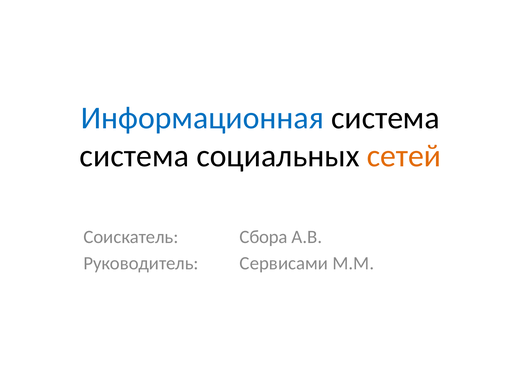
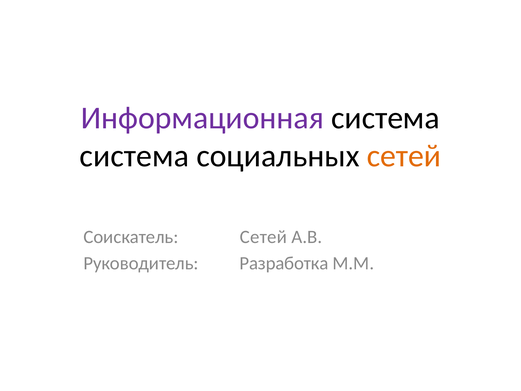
Информационная colour: blue -> purple
Соискатель Сбора: Сбора -> Сетей
Сервисами: Сервисами -> Разработка
